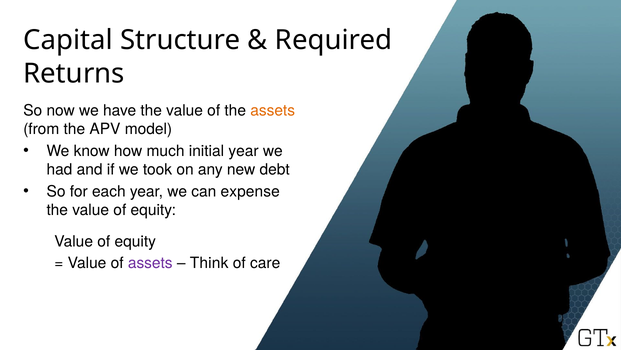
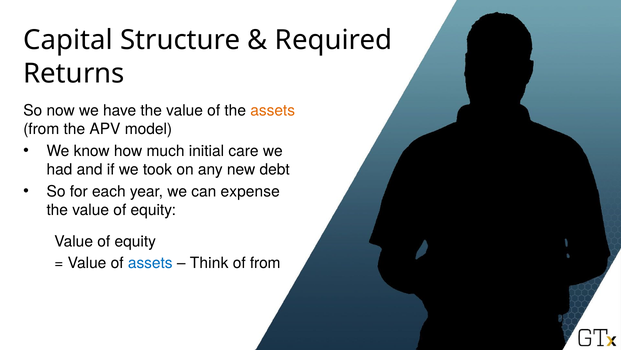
initial year: year -> care
assets at (150, 263) colour: purple -> blue
of care: care -> from
